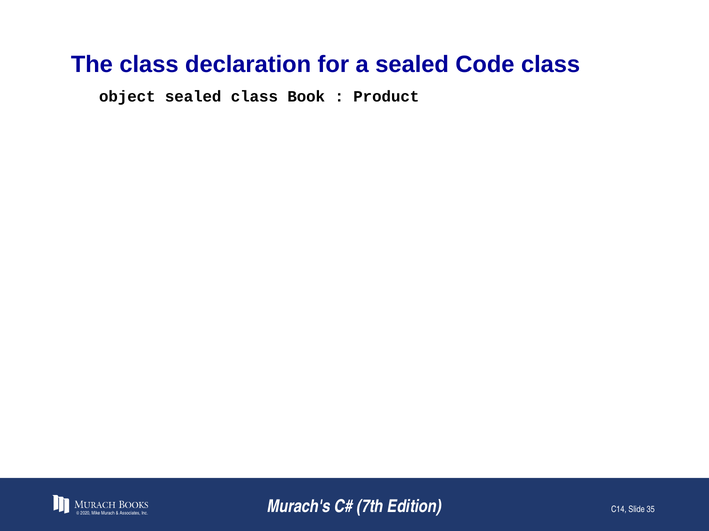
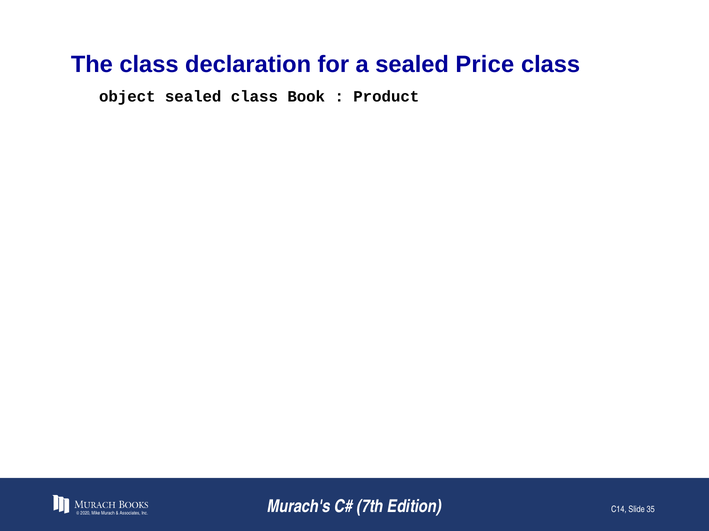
Code: Code -> Price
